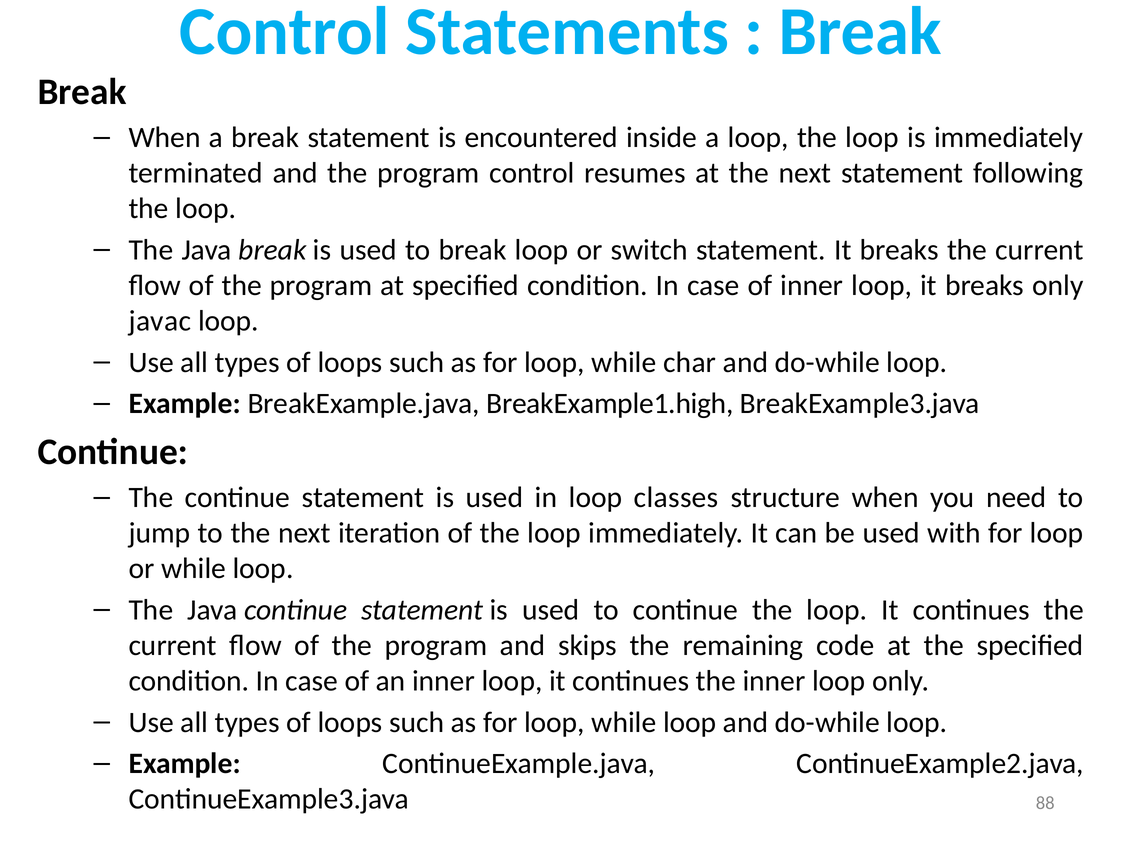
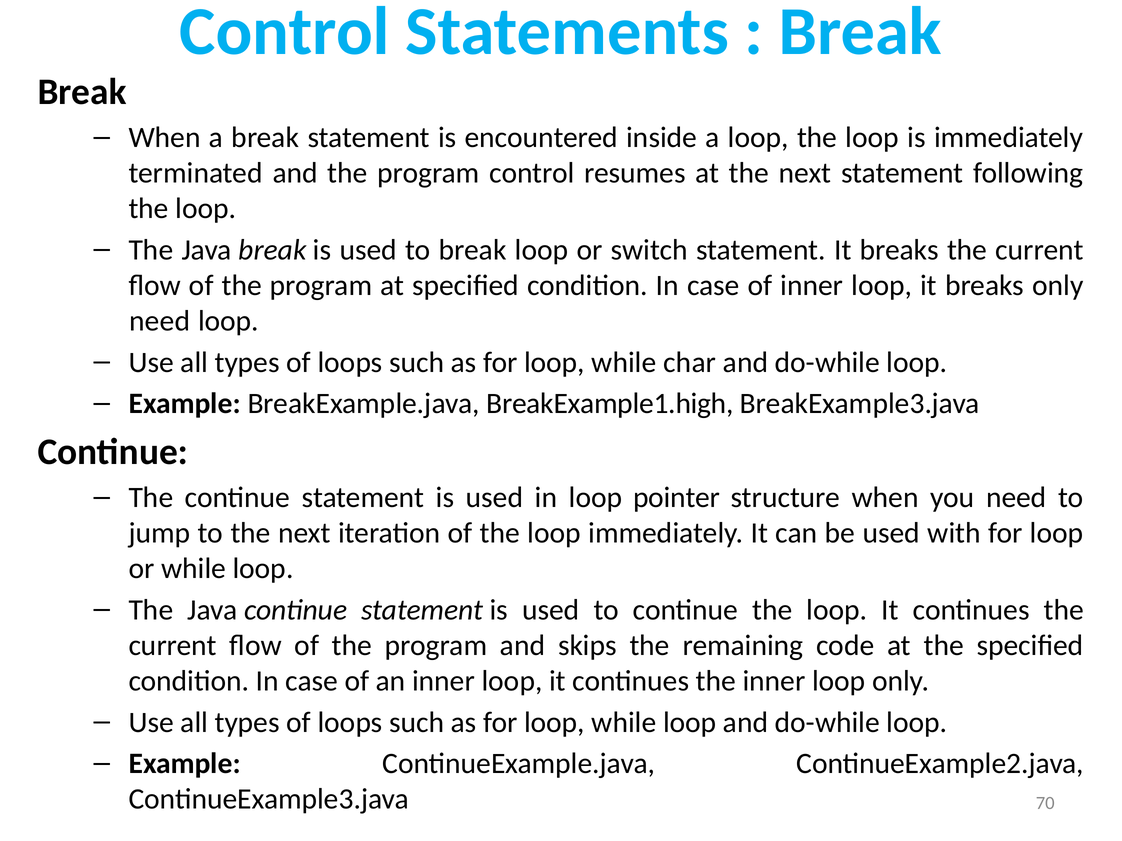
javac at (160, 321): javac -> need
classes: classes -> pointer
88: 88 -> 70
